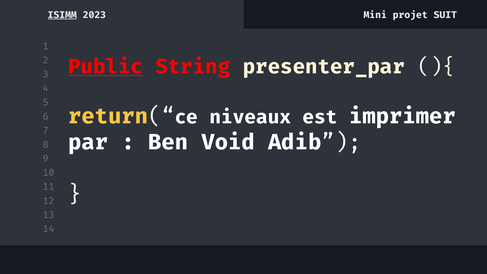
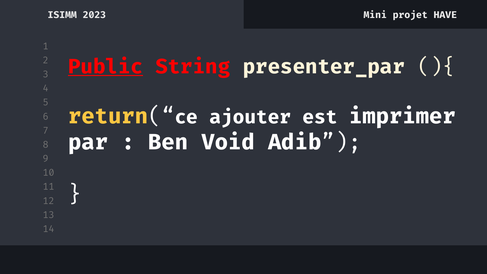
ISIMM underline: present -> none
SUIT: SUIT -> HAVE
niveaux: niveaux -> ajouter
